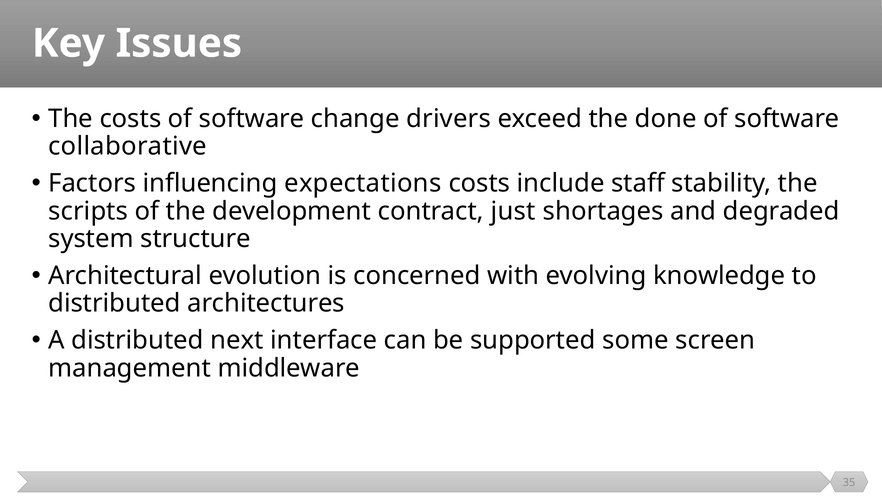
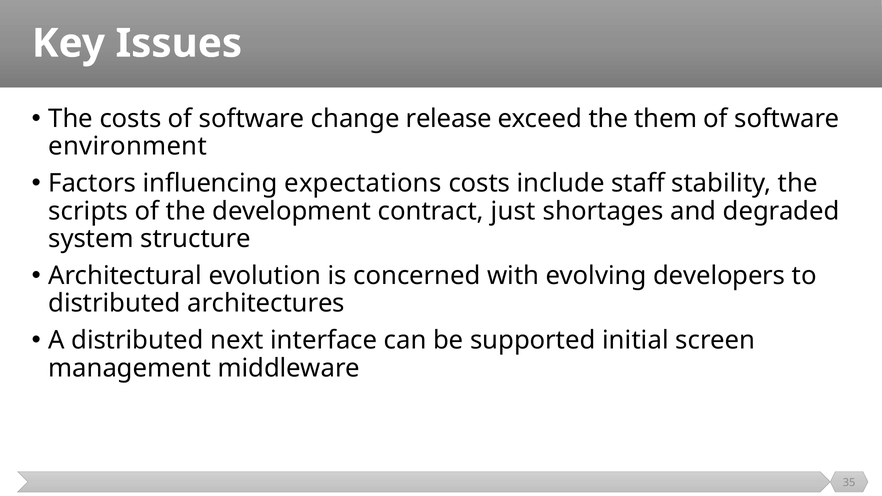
drivers: drivers -> release
done: done -> them
collaborative: collaborative -> environment
knowledge: knowledge -> developers
some: some -> initial
